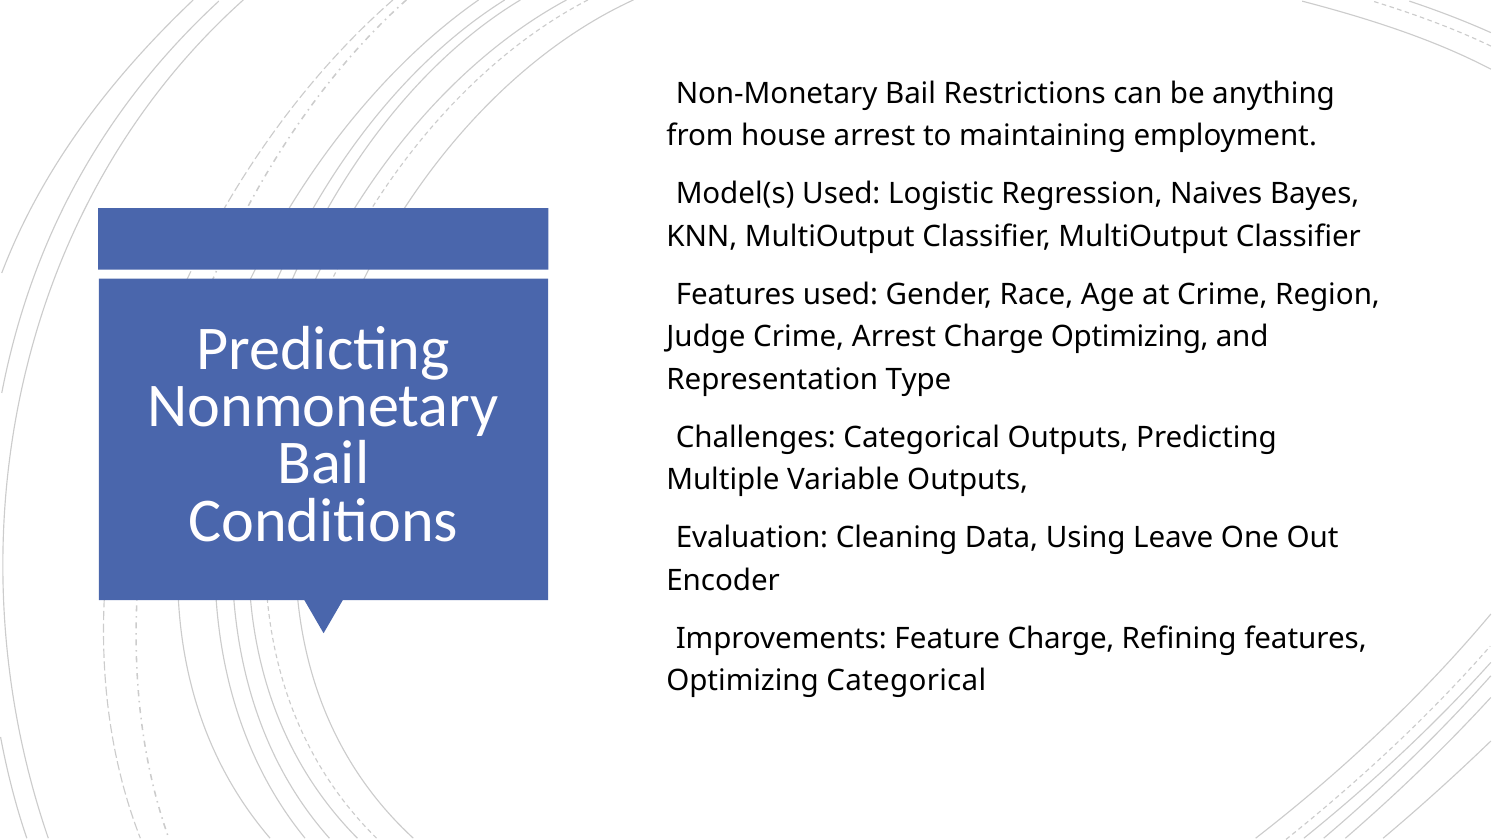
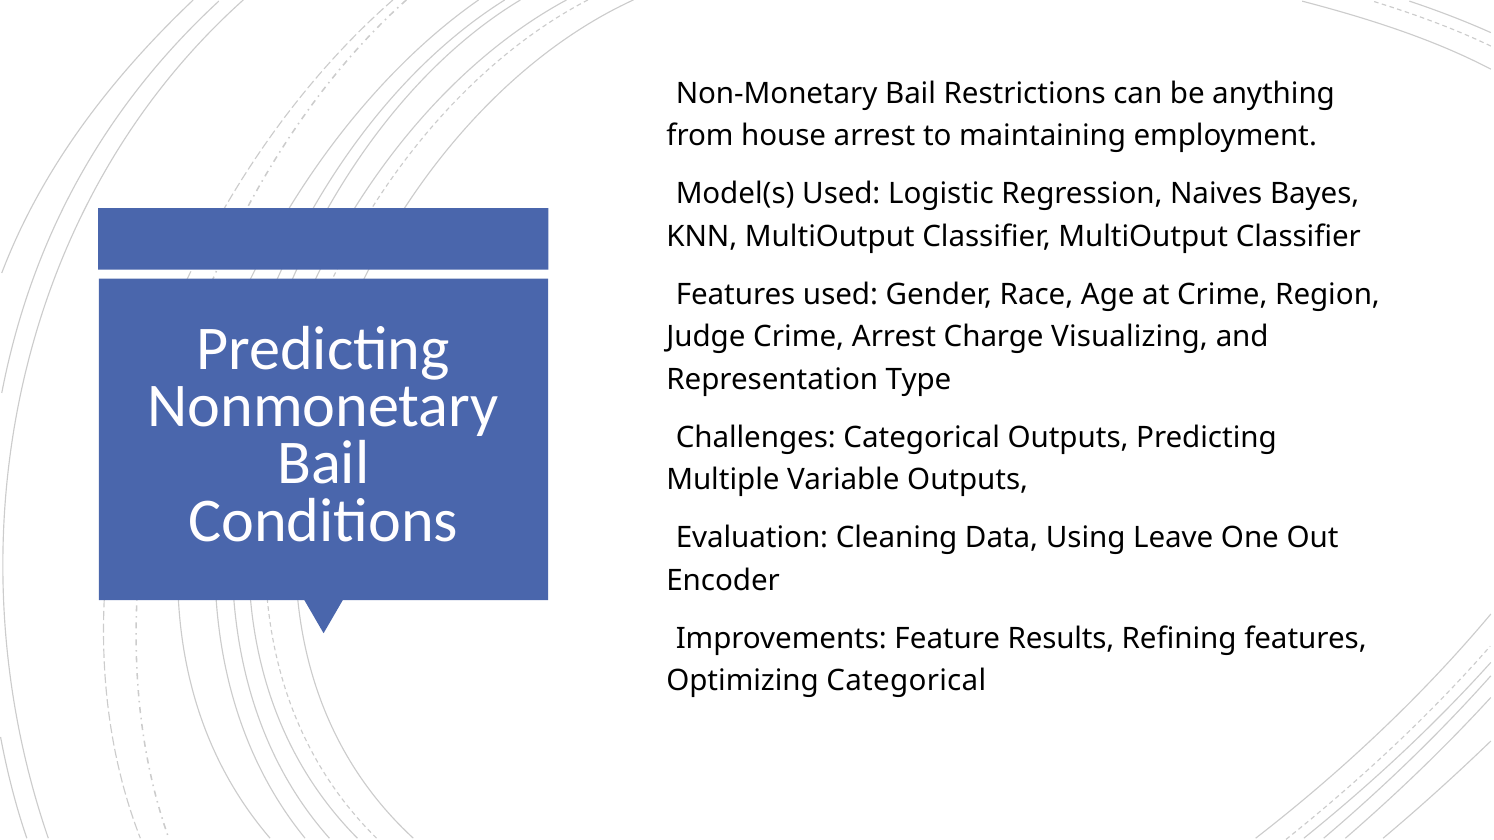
Charge Optimizing: Optimizing -> Visualizing
Feature Charge: Charge -> Results
